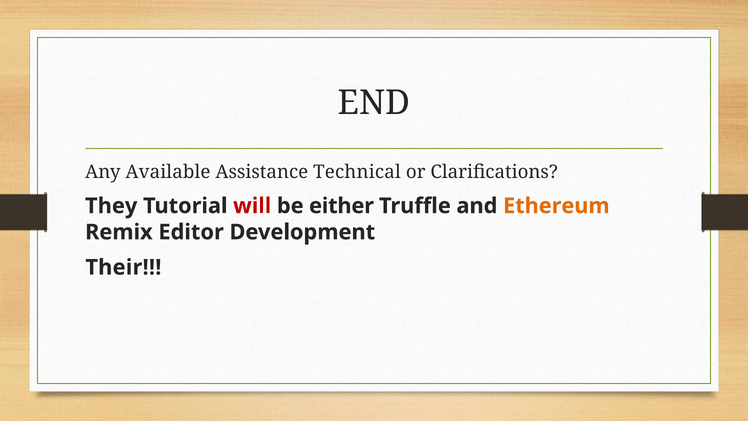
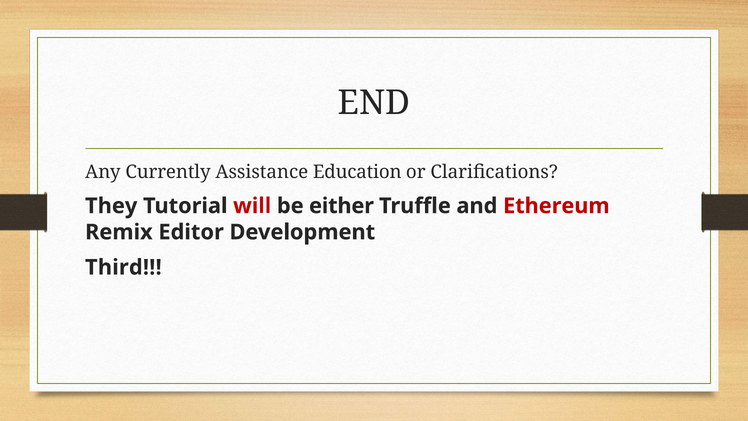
Available: Available -> Currently
Technical: Technical -> Education
Ethereum colour: orange -> red
Their: Their -> Third
